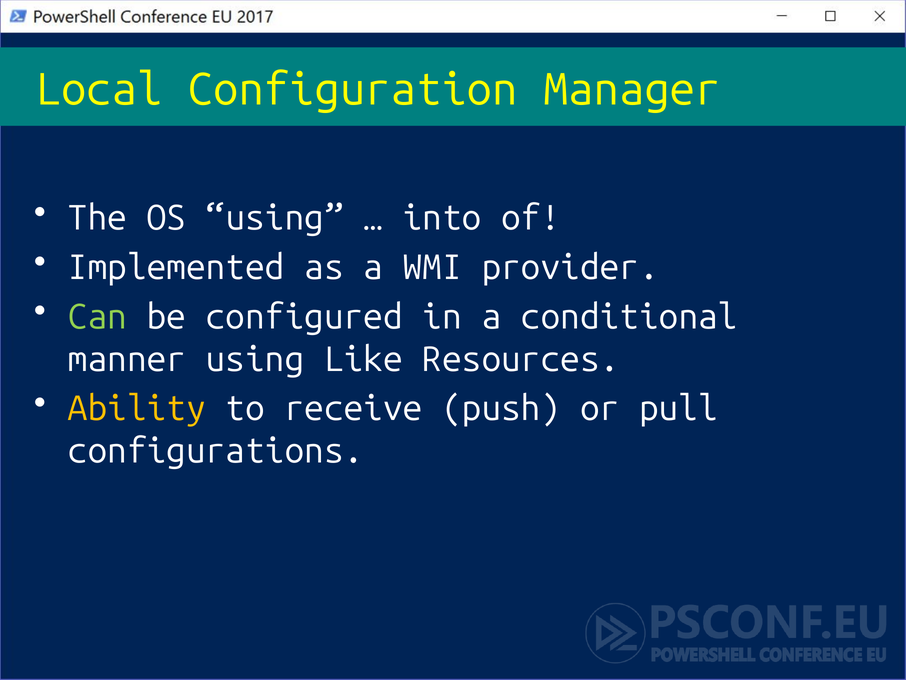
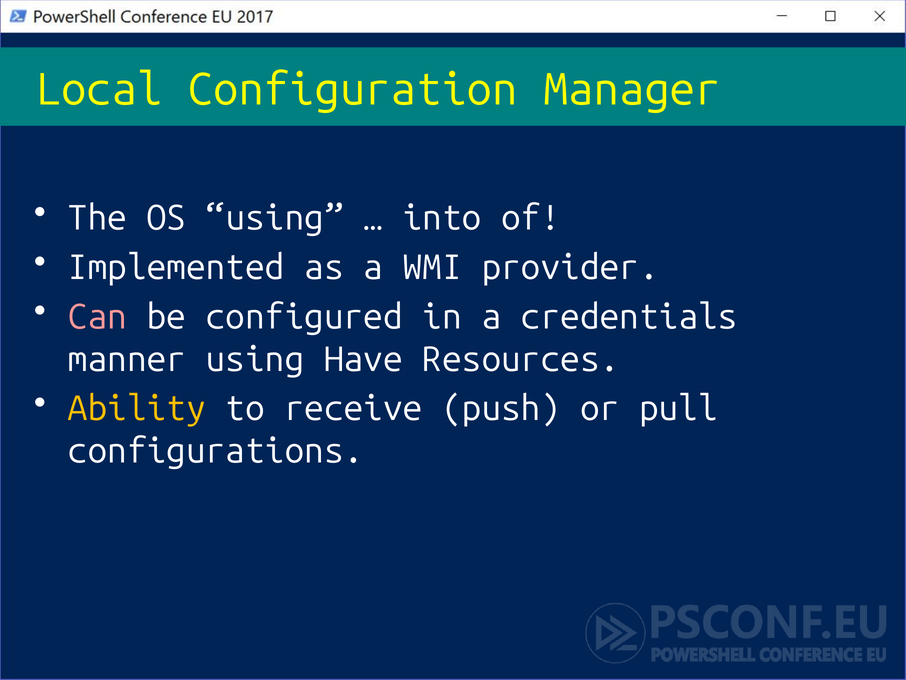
Can colour: light green -> pink
conditional: conditional -> credentials
Like: Like -> Have
